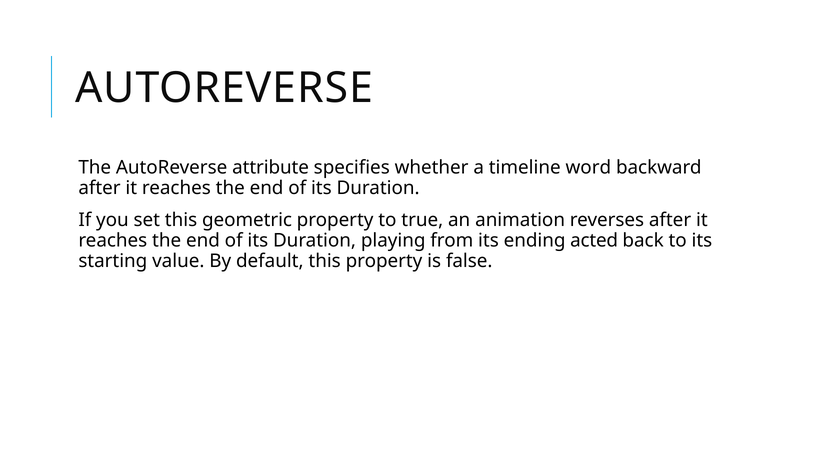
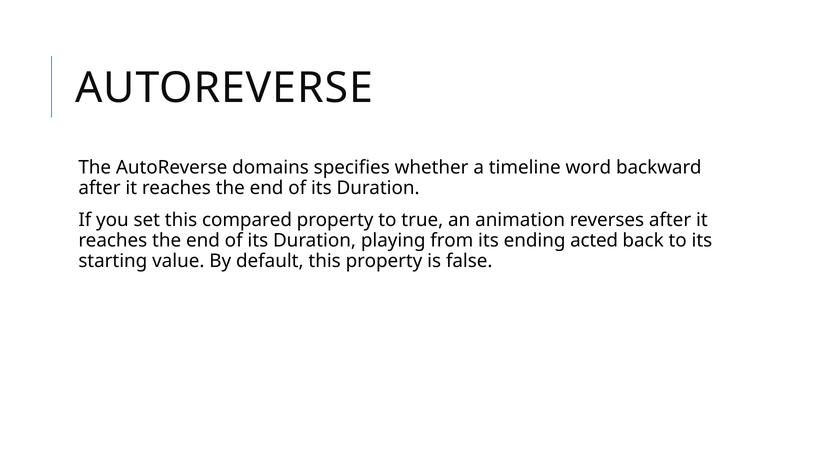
attribute: attribute -> domains
geometric: geometric -> compared
